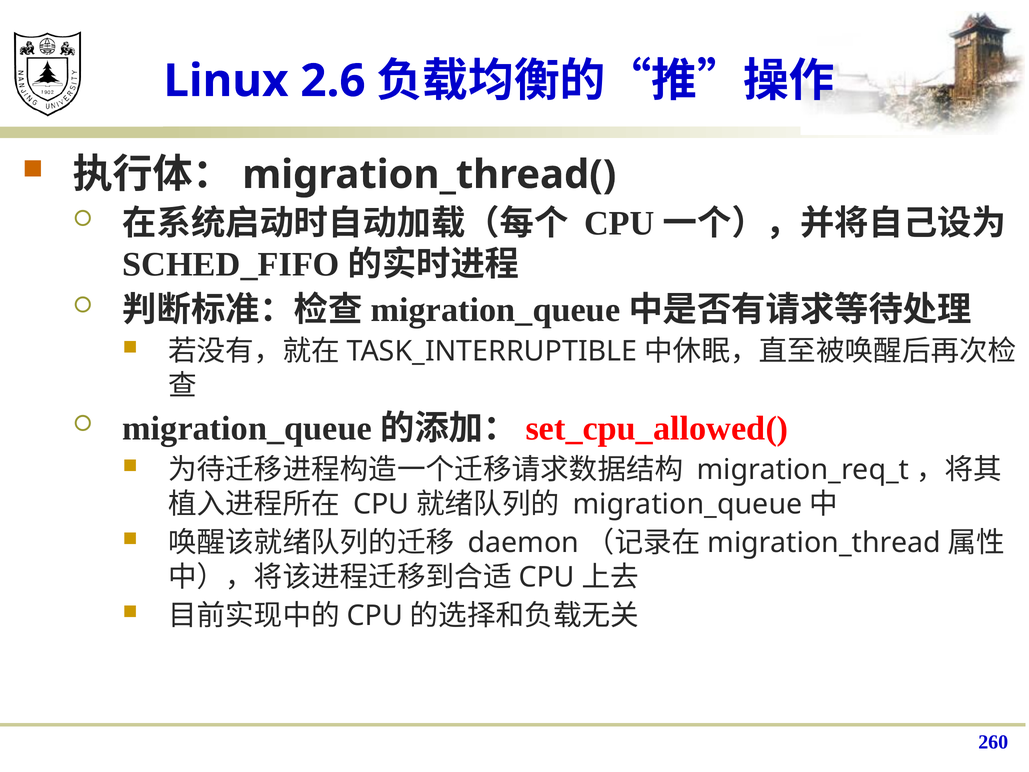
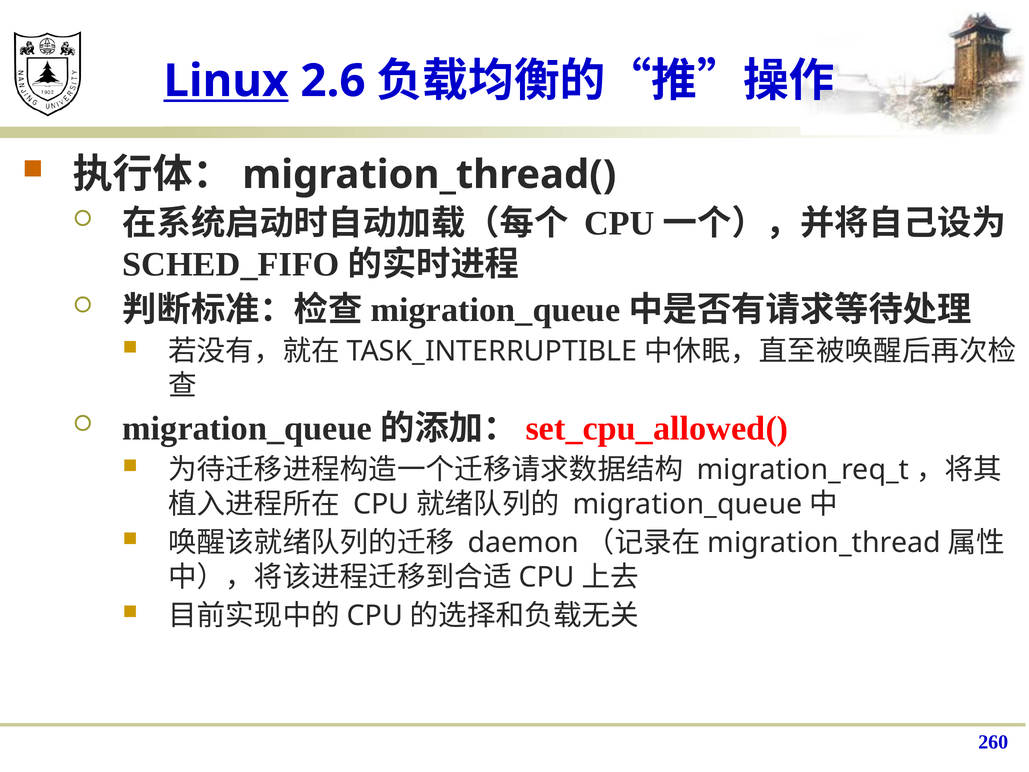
Linux underline: none -> present
